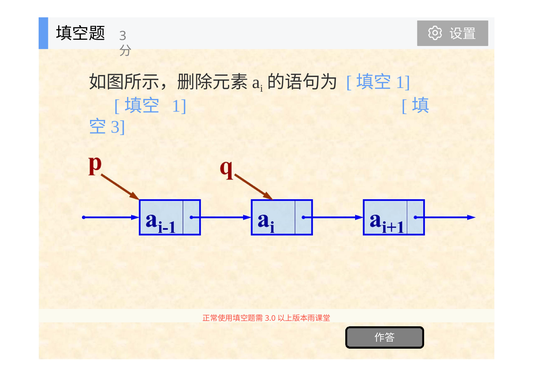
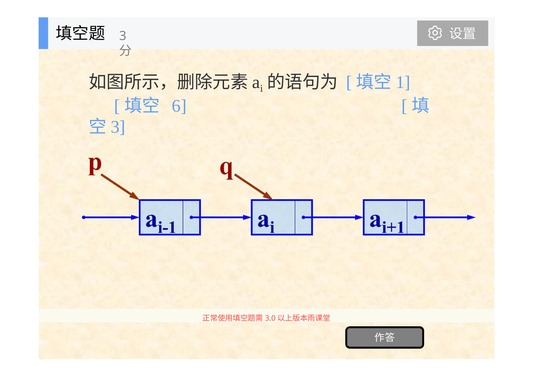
1 at (179, 106): 1 -> 6
